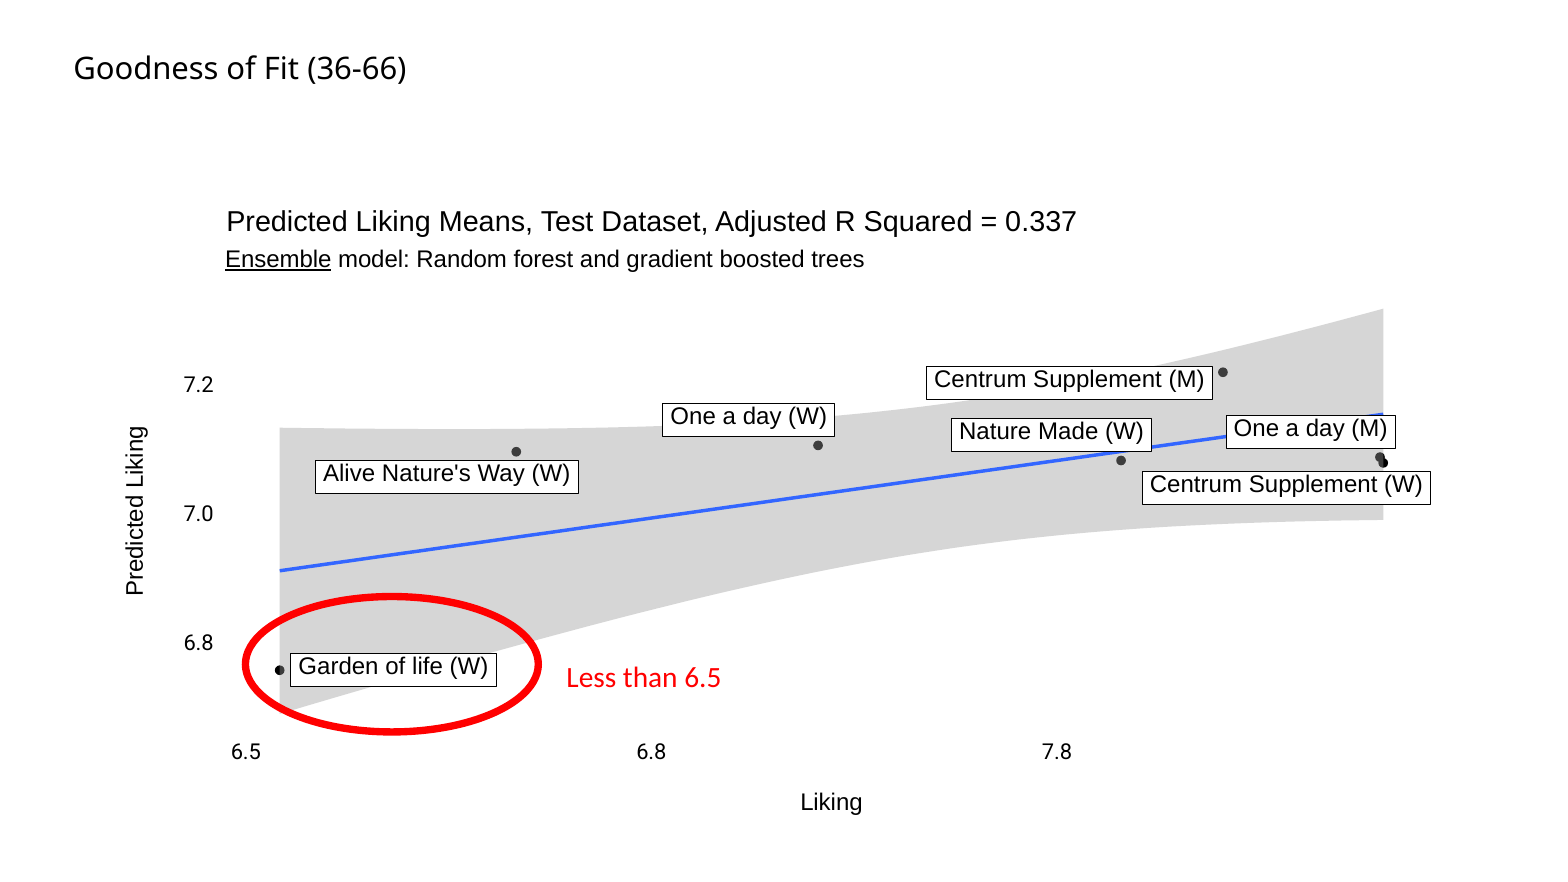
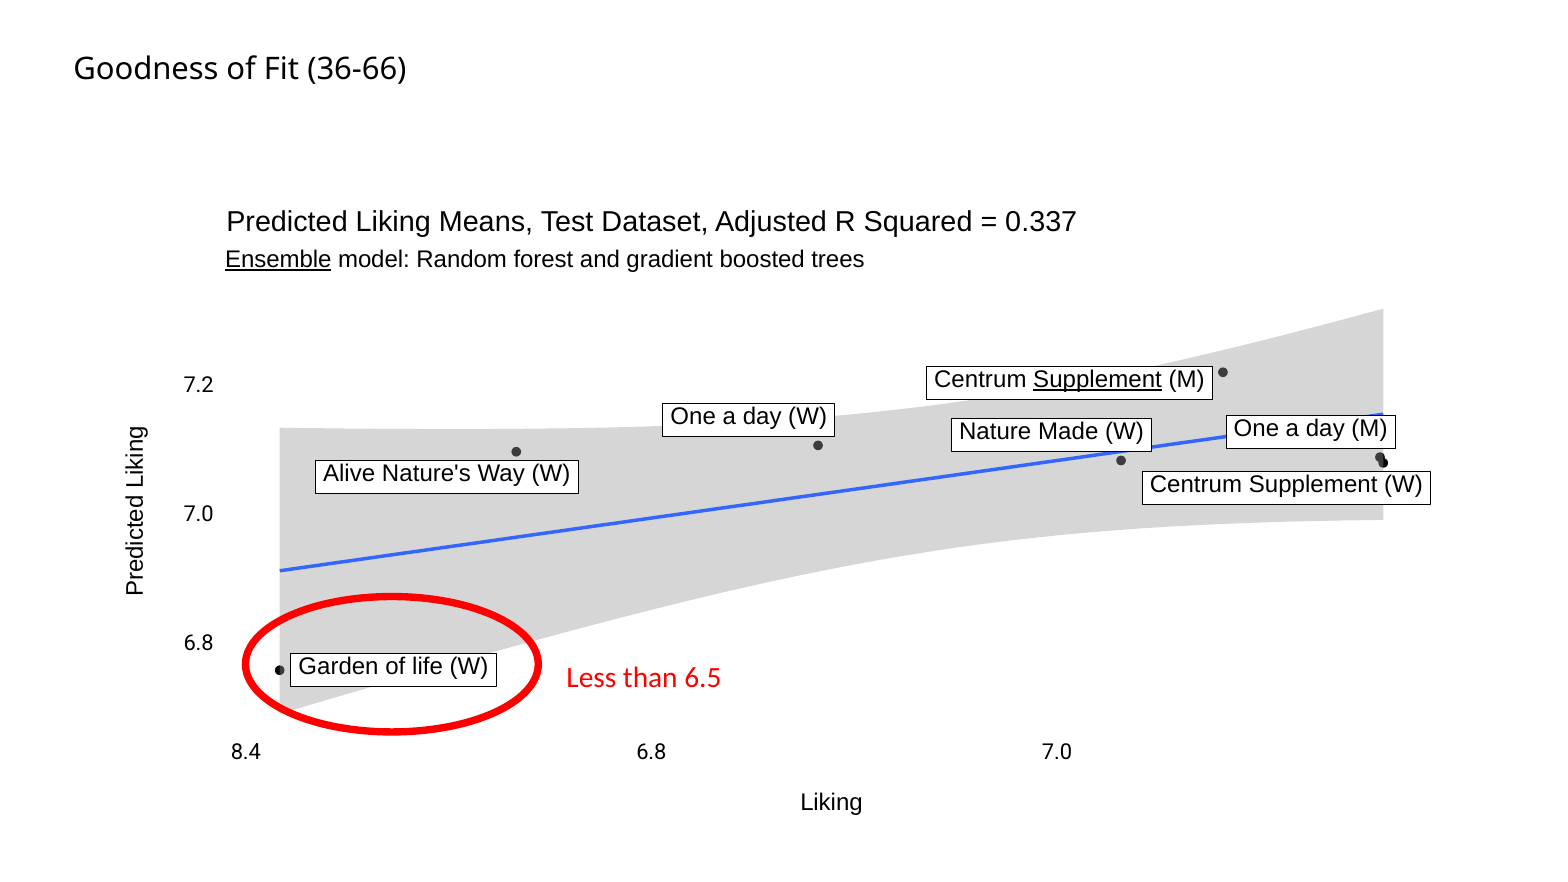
Supplement at (1098, 380) underline: none -> present
6.5 at (246, 752): 6.5 -> 8.4
7.8 at (1057, 752): 7.8 -> 7.0
